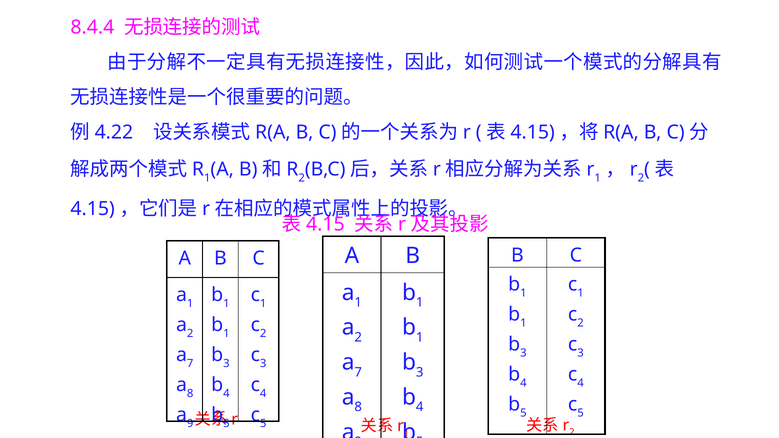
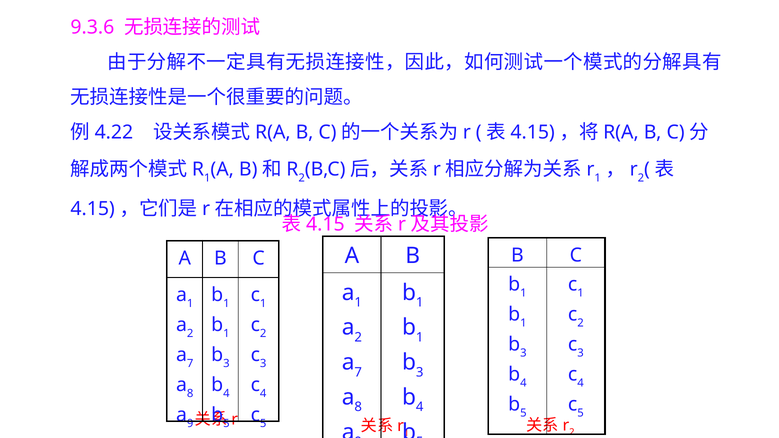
8.4.4: 8.4.4 -> 9.3.6
